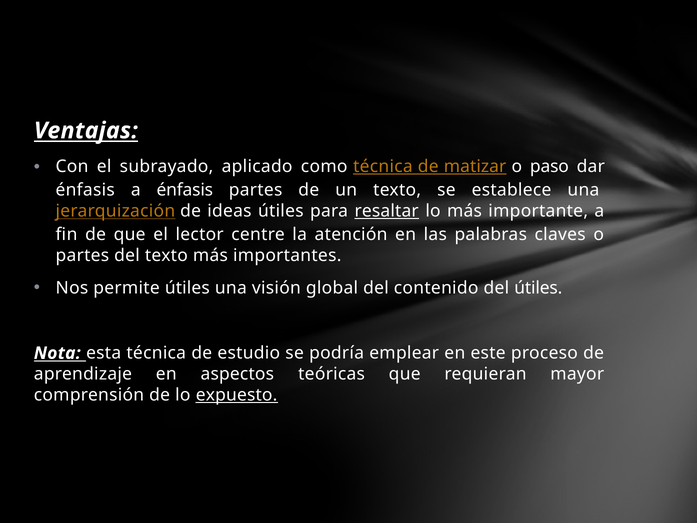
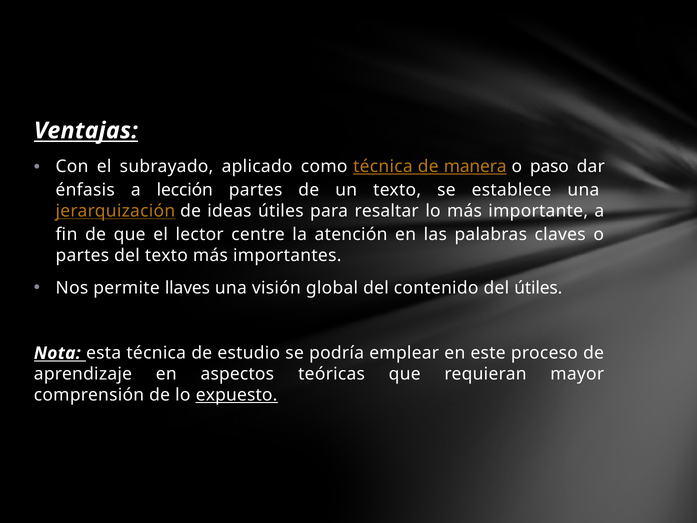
matizar: matizar -> manera
a énfasis: énfasis -> lección
resaltar underline: present -> none
permite útiles: útiles -> llaves
